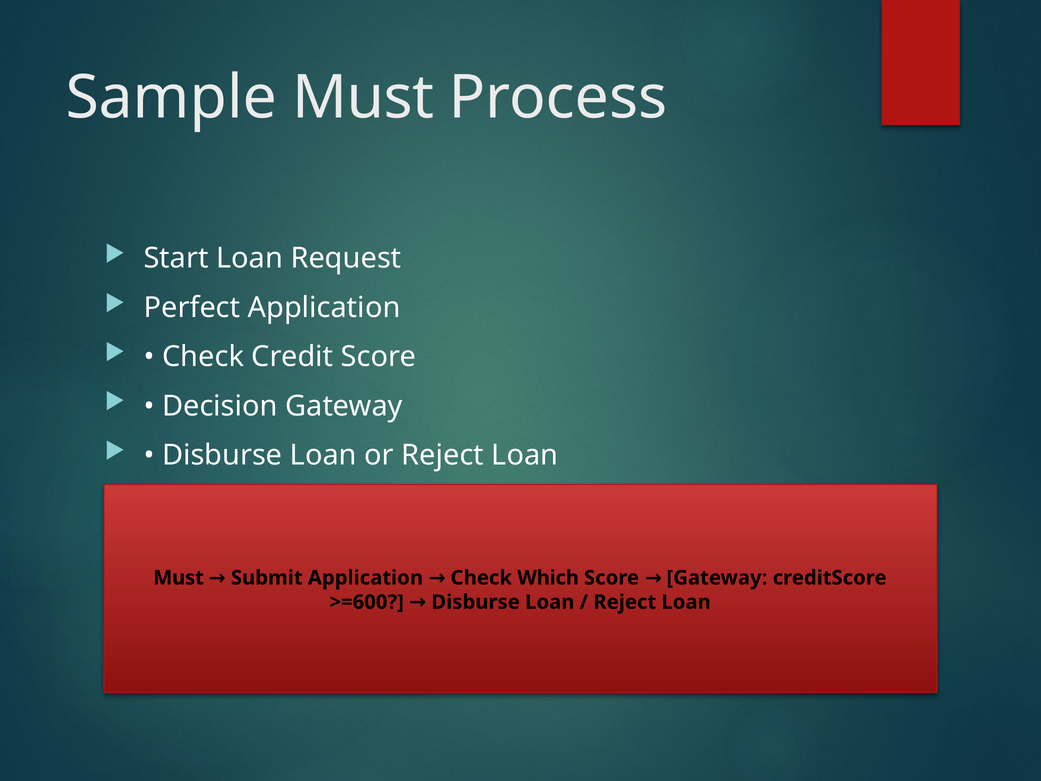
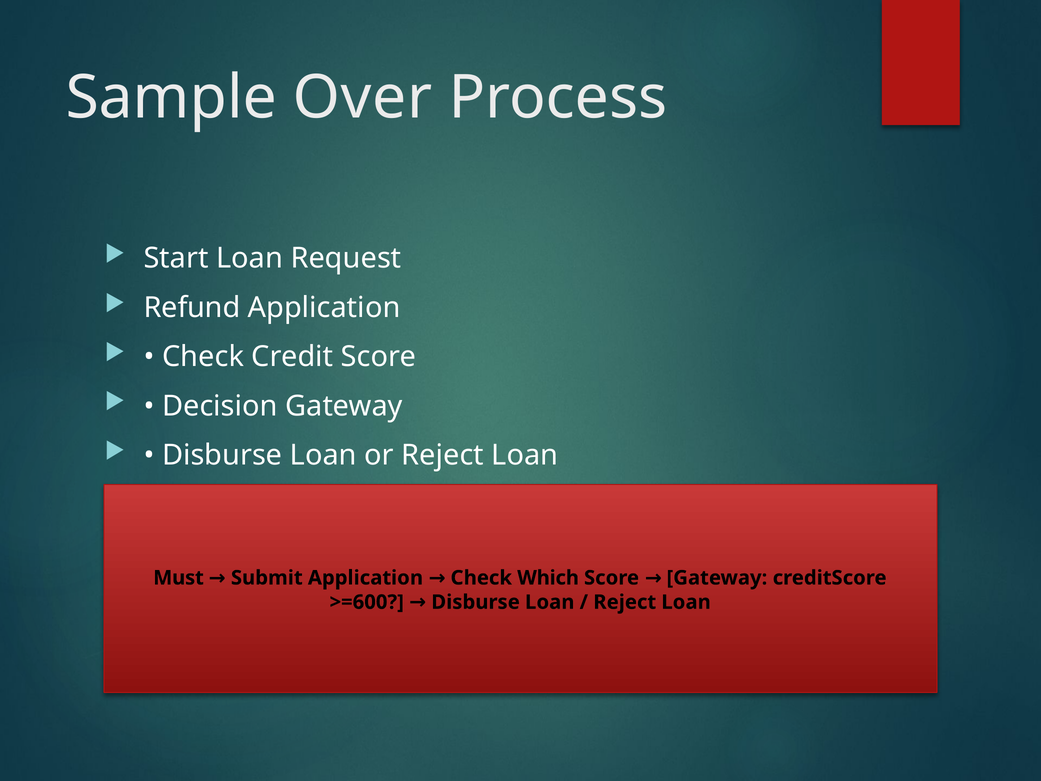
Sample Must: Must -> Over
Perfect: Perfect -> Refund
